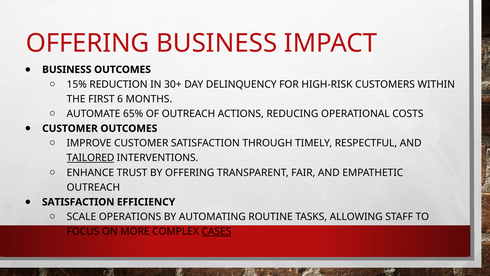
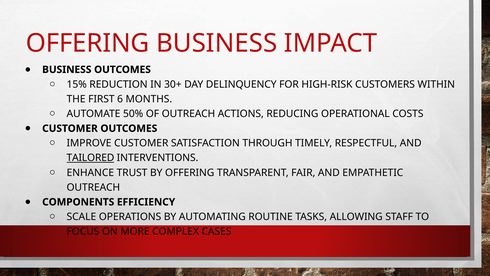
65%: 65% -> 50%
SATISFACTION at (78, 202): SATISFACTION -> COMPONENTS
CASES underline: present -> none
